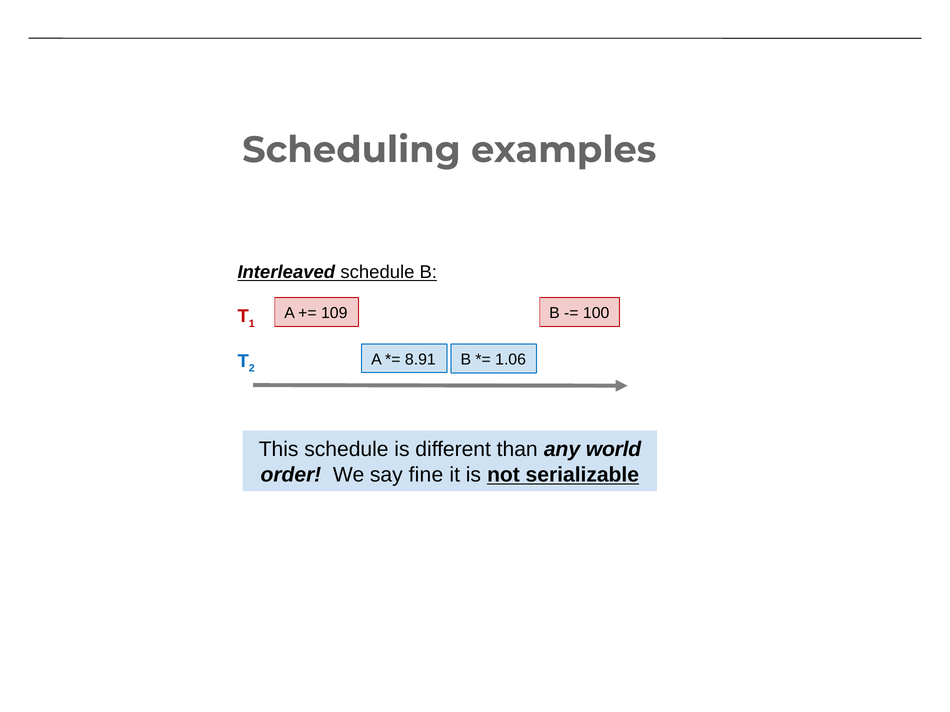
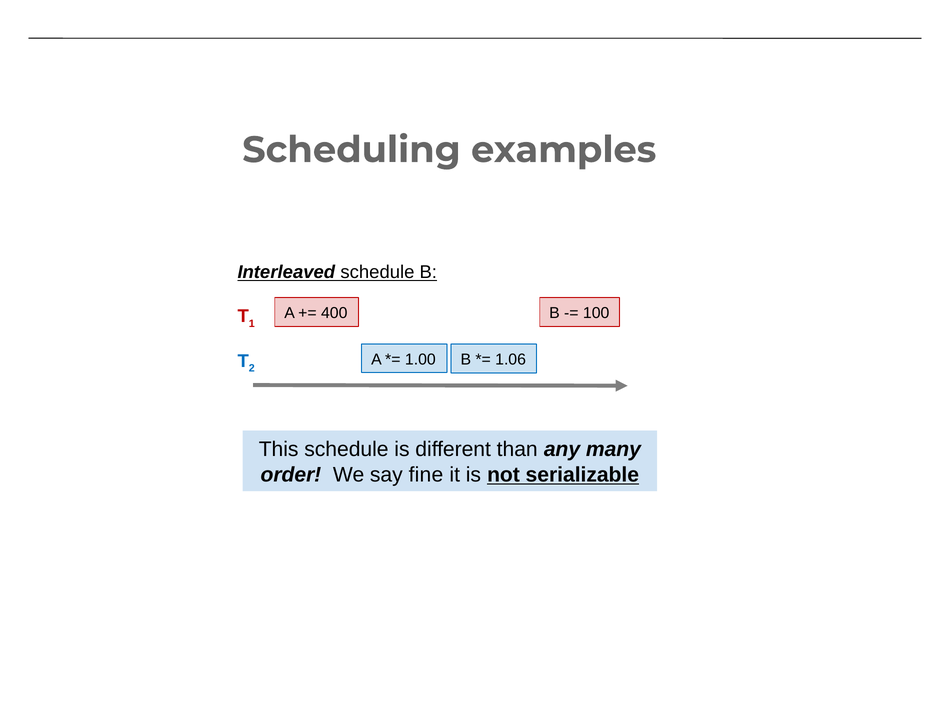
109: 109 -> 400
8.91: 8.91 -> 1.00
world: world -> many
